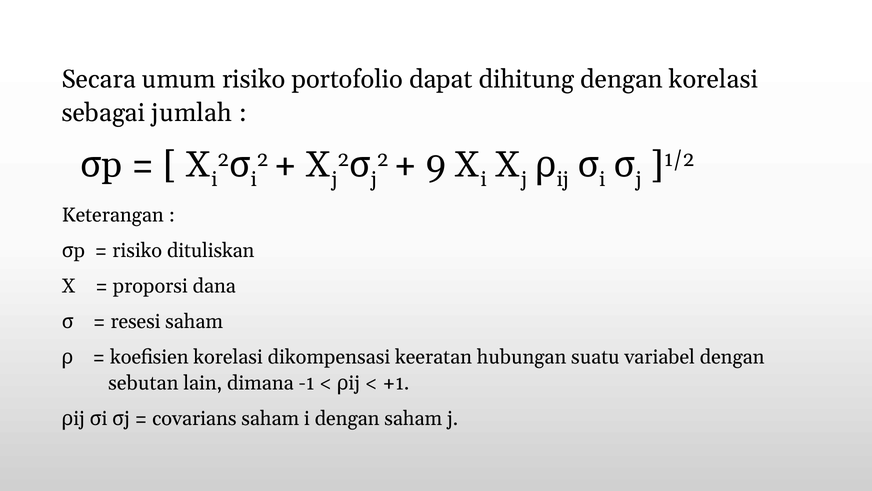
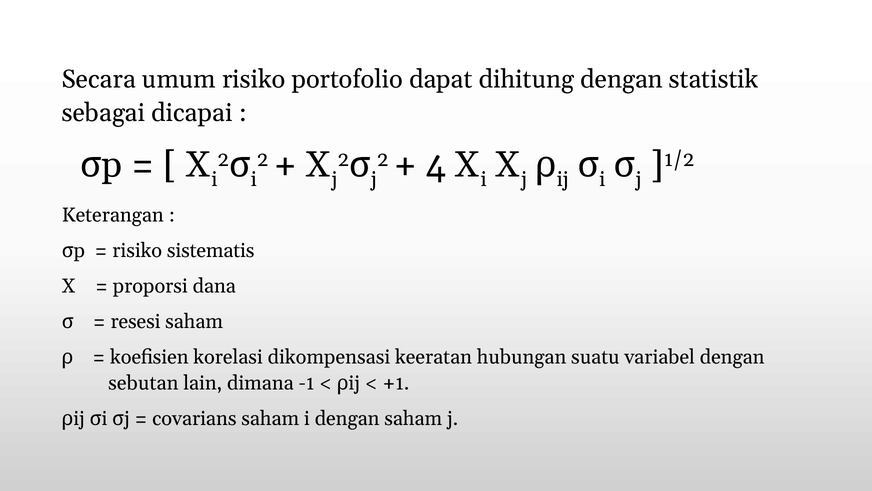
dengan korelasi: korelasi -> statistik
jumlah: jumlah -> dicapai
9: 9 -> 4
dituliskan: dituliskan -> sistematis
